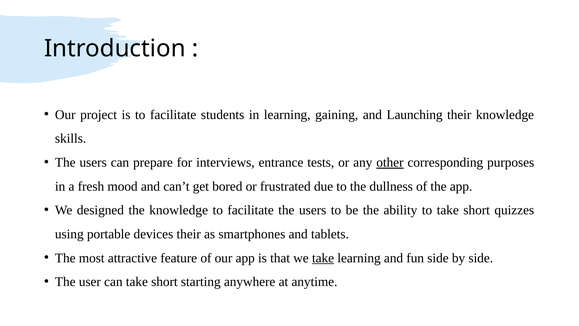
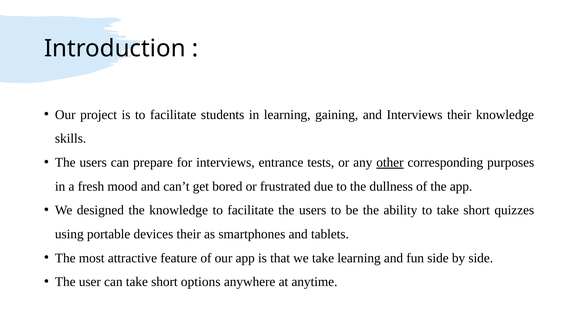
and Launching: Launching -> Interviews
take at (323, 258) underline: present -> none
starting: starting -> options
